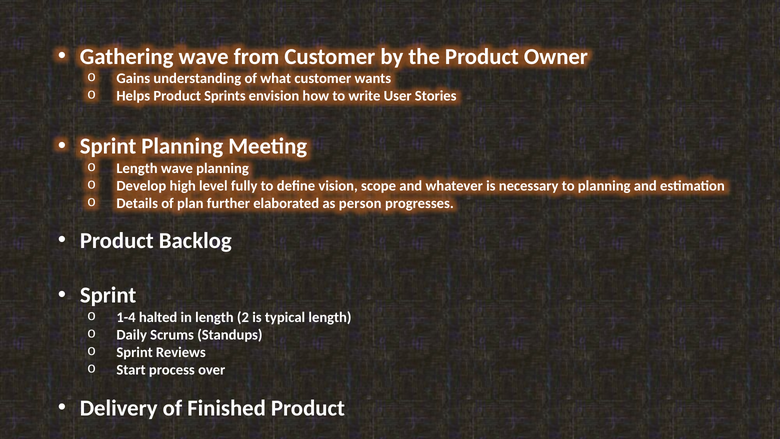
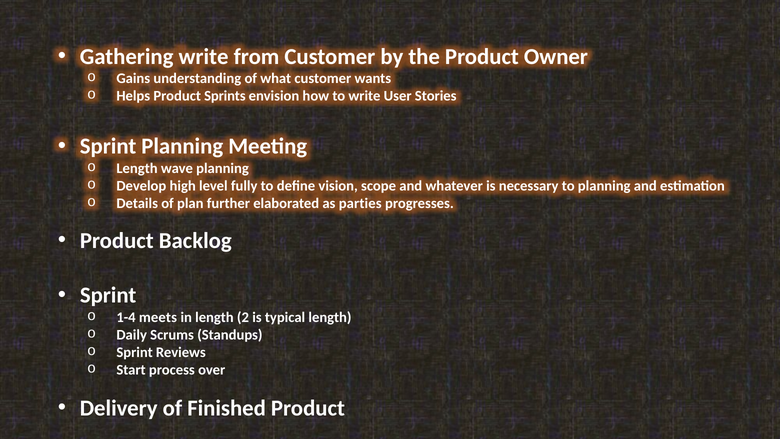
Gathering wave: wave -> write
person: person -> parties
halted: halted -> meets
